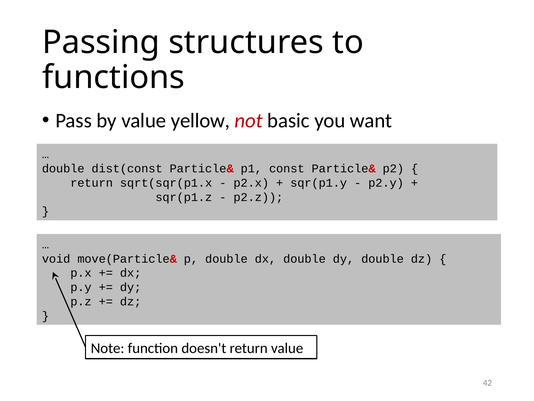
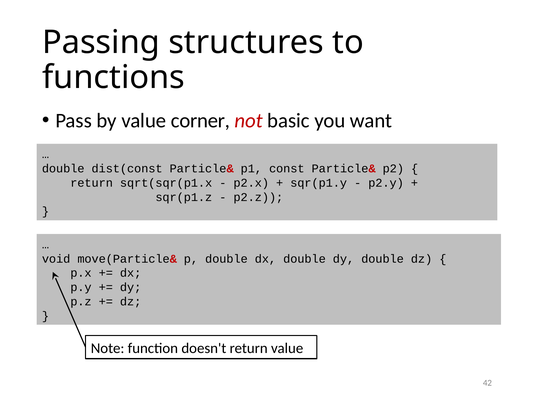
yellow: yellow -> corner
